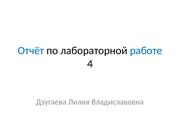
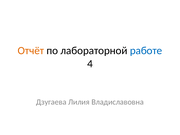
Отчёт colour: blue -> orange
